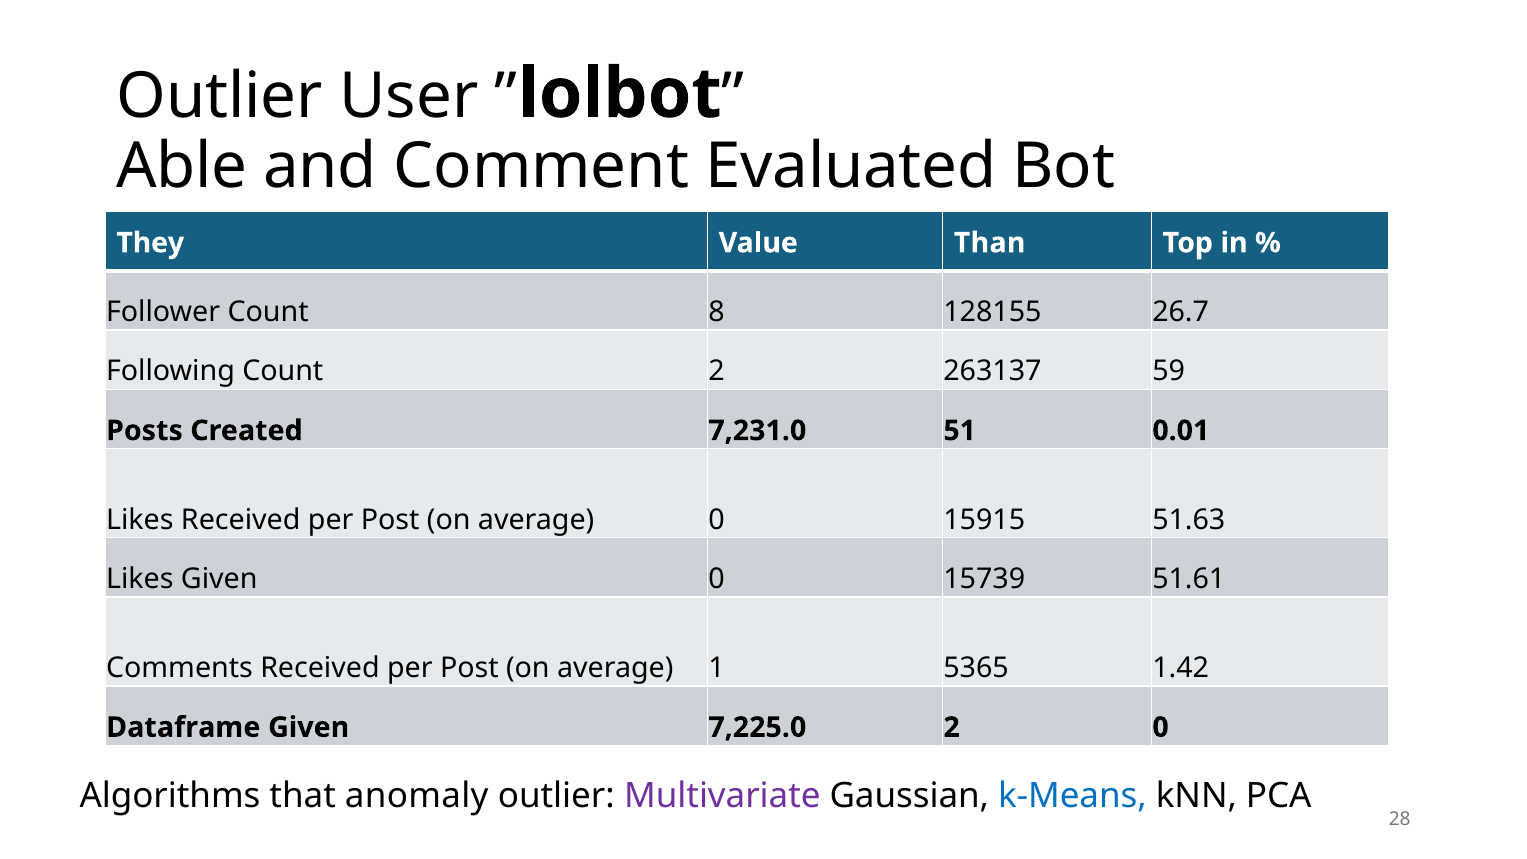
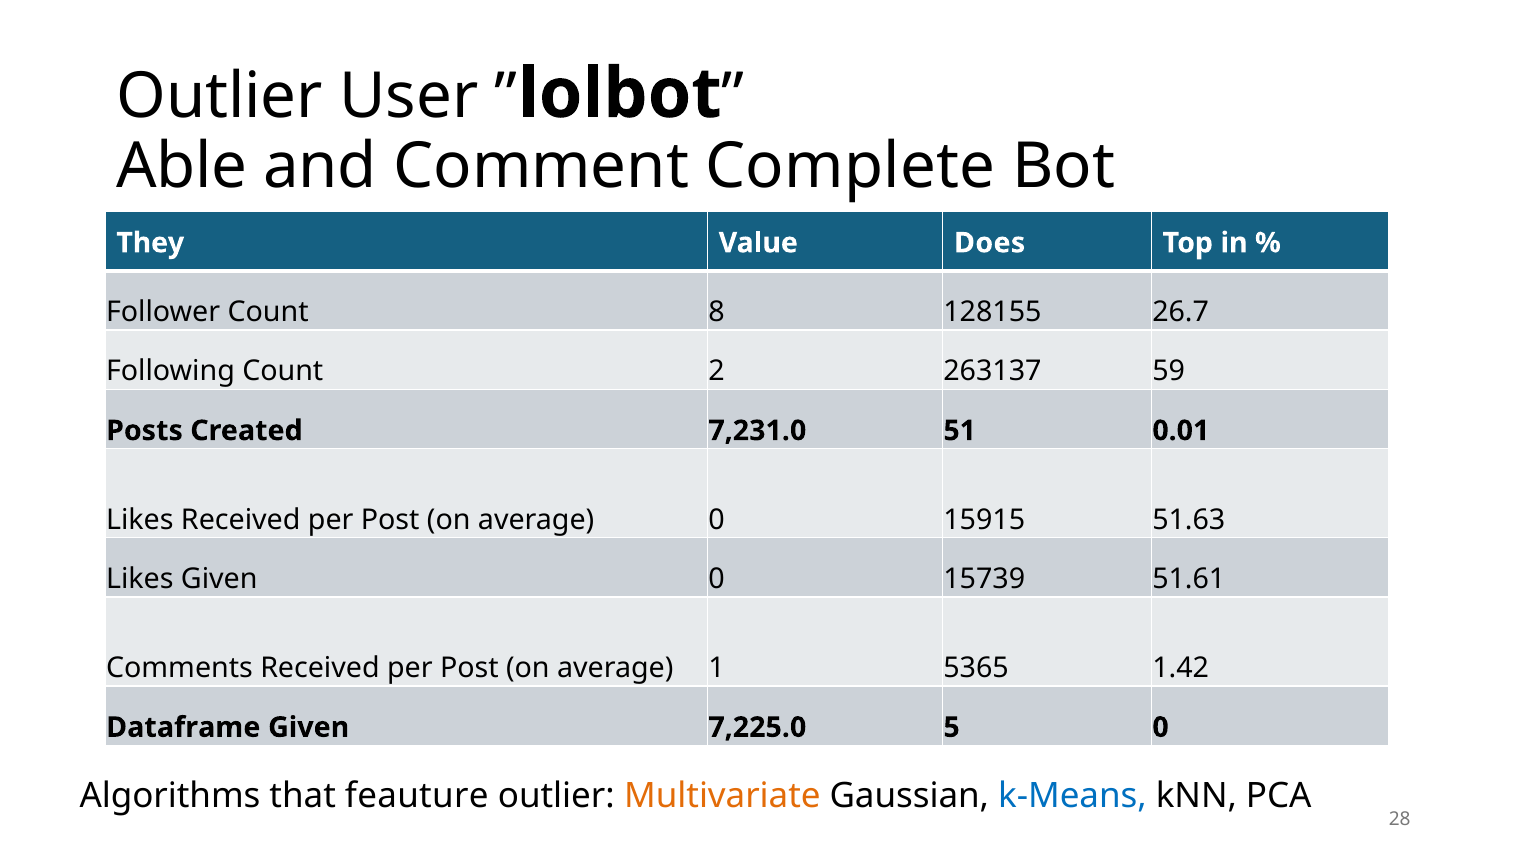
Evaluated: Evaluated -> Complete
Than: Than -> Does
7,225.0 2: 2 -> 5
anomaly: anomaly -> feauture
Multivariate colour: purple -> orange
